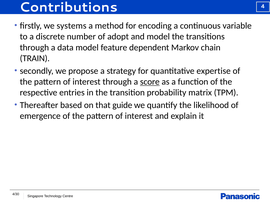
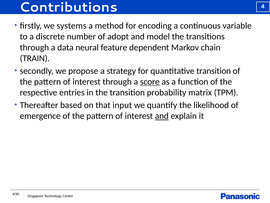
data model: model -> neural
quantitative expertise: expertise -> transition
guide: guide -> input
and at (162, 116) underline: none -> present
